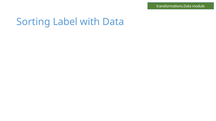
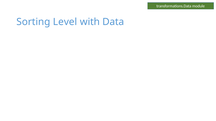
Label: Label -> Level
